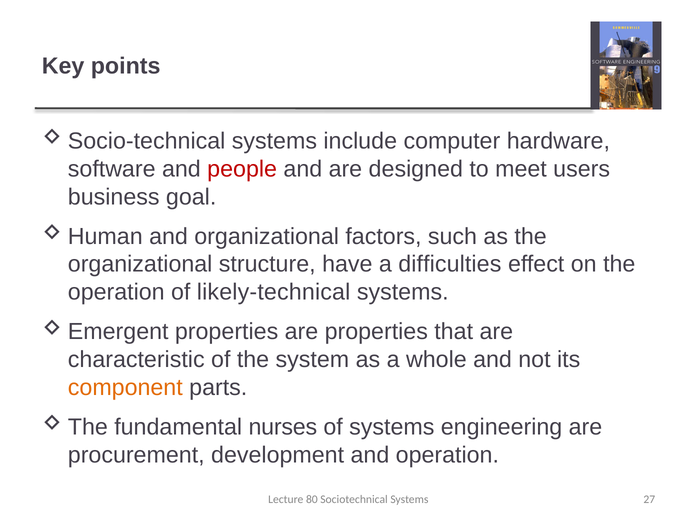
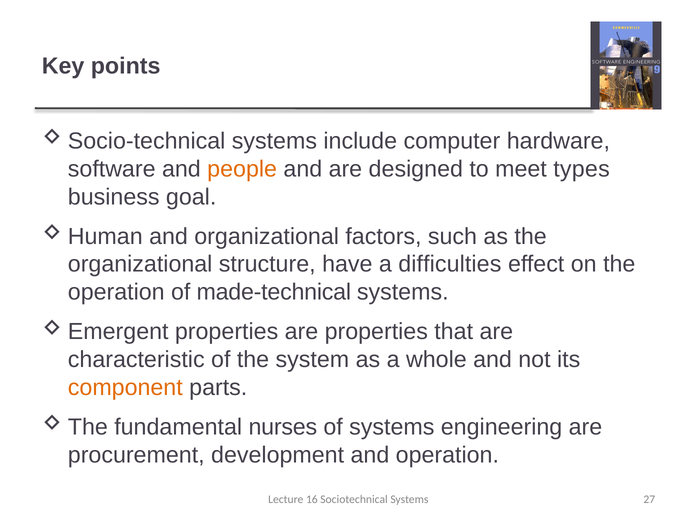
people colour: red -> orange
users: users -> types
likely-technical: likely-technical -> made-technical
80: 80 -> 16
